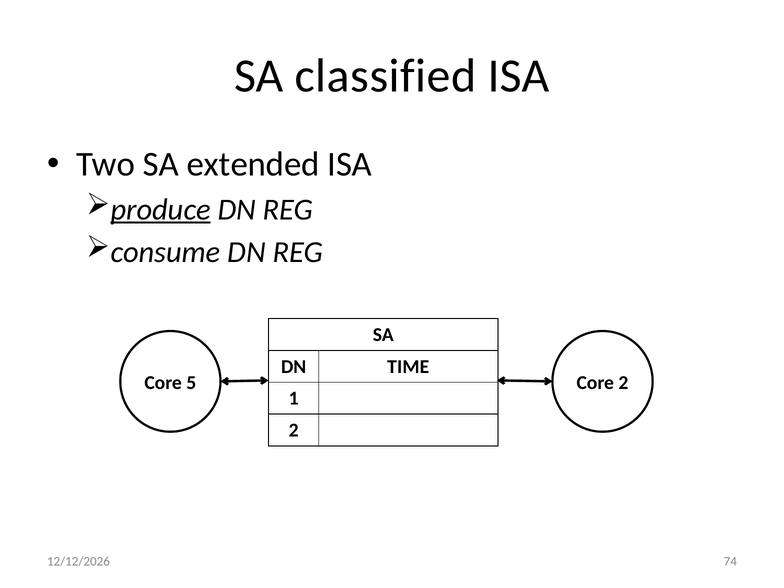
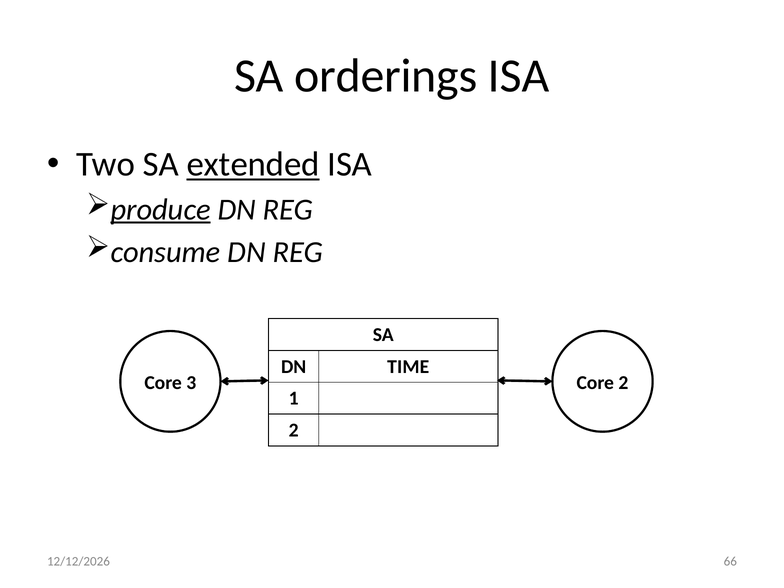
classified: classified -> orderings
extended underline: none -> present
5: 5 -> 3
74: 74 -> 66
